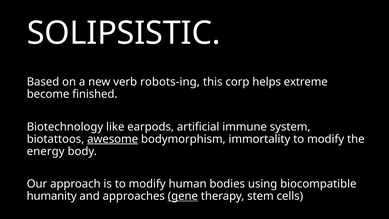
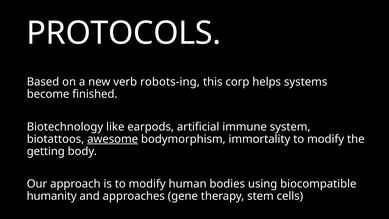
SOLIPSISTIC: SOLIPSISTIC -> PROTOCOLS
extreme: extreme -> systems
energy: energy -> getting
gene underline: present -> none
